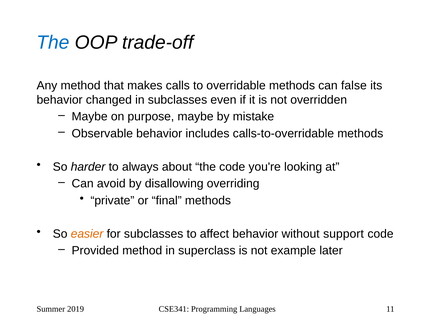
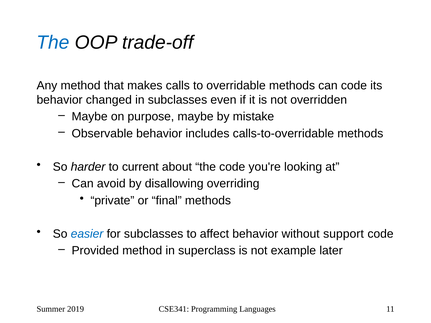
can false: false -> code
always: always -> current
easier colour: orange -> blue
